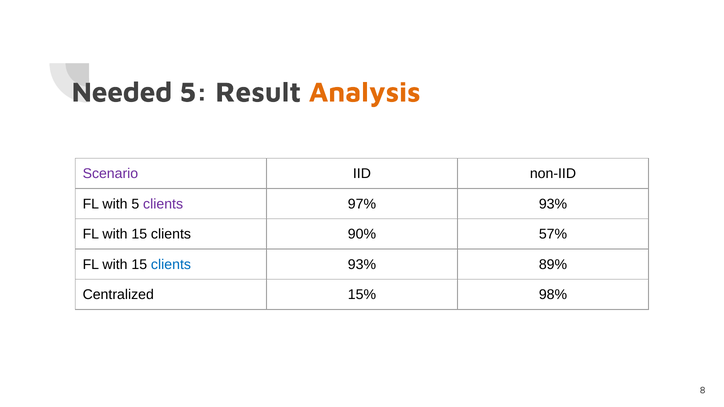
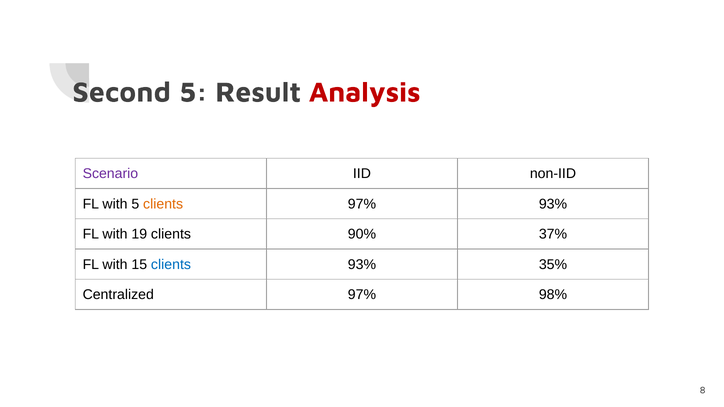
Needed: Needed -> Second
Analysis colour: orange -> red
clients at (163, 204) colour: purple -> orange
15 at (139, 234): 15 -> 19
57%: 57% -> 37%
89%: 89% -> 35%
Centralized 15%: 15% -> 97%
